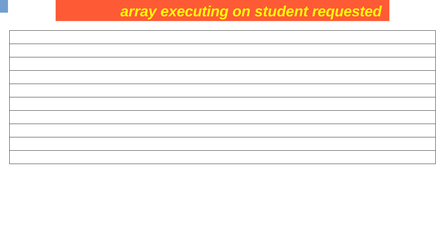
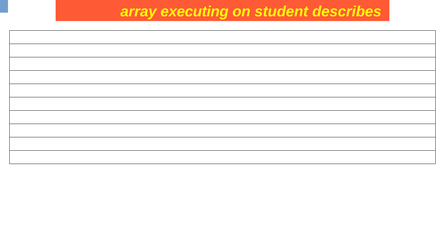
requested: requested -> describes
